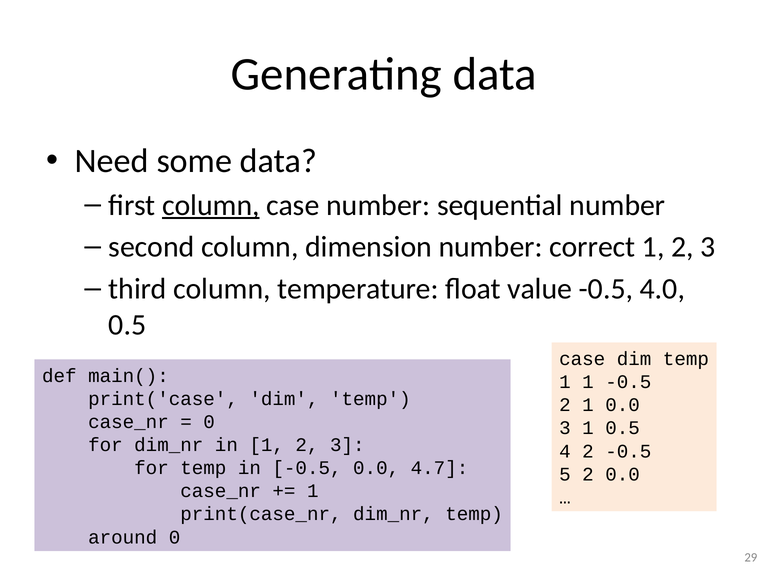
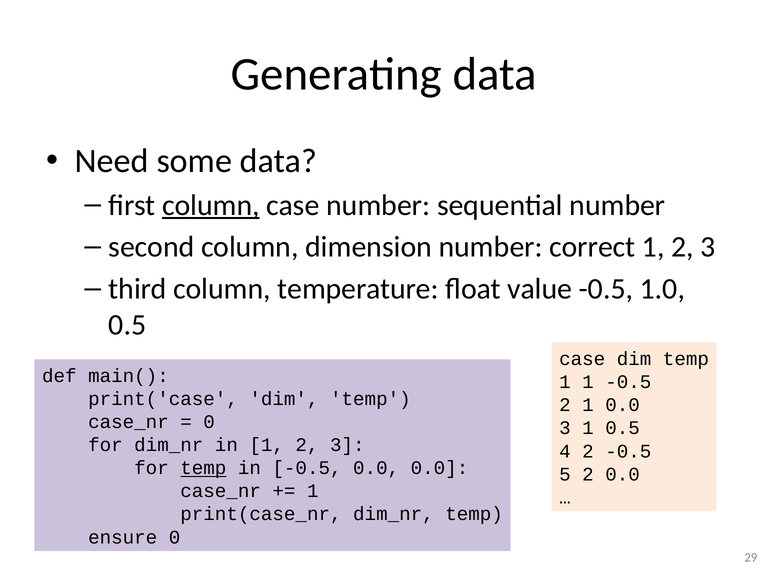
4.0: 4.0 -> 1.0
temp at (203, 468) underline: none -> present
0.0 4.7: 4.7 -> 0.0
around: around -> ensure
